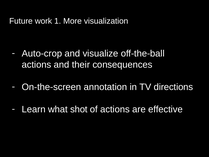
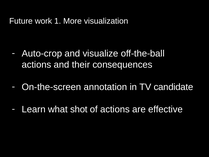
directions: directions -> candidate
